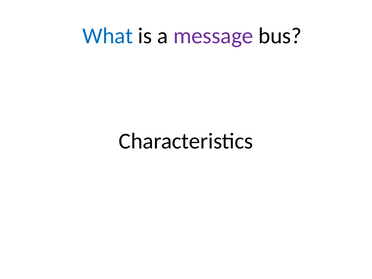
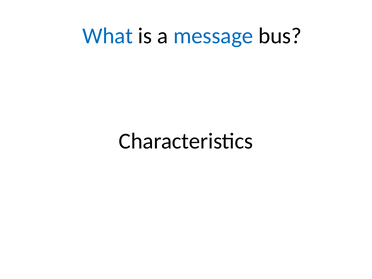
message colour: purple -> blue
